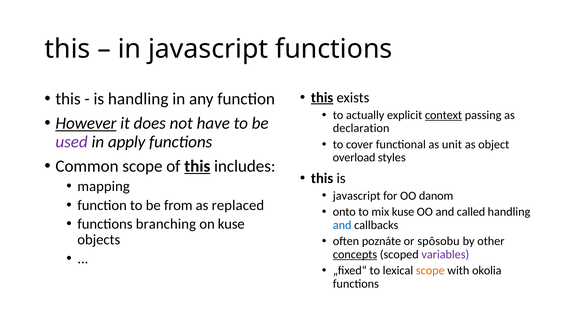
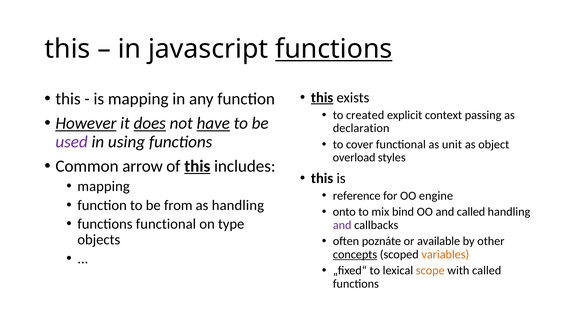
functions at (334, 49) underline: none -> present
is handling: handling -> mapping
actually: actually -> created
context underline: present -> none
does underline: none -> present
have underline: none -> present
apply: apply -> using
Common scope: scope -> arrow
javascript at (357, 195): javascript -> reference
danom: danom -> engine
as replaced: replaced -> handling
mix kuse: kuse -> bind
functions branching: branching -> functional
on kuse: kuse -> type
and at (342, 225) colour: blue -> purple
spôsobu: spôsobu -> available
variables colour: purple -> orange
with okolia: okolia -> called
